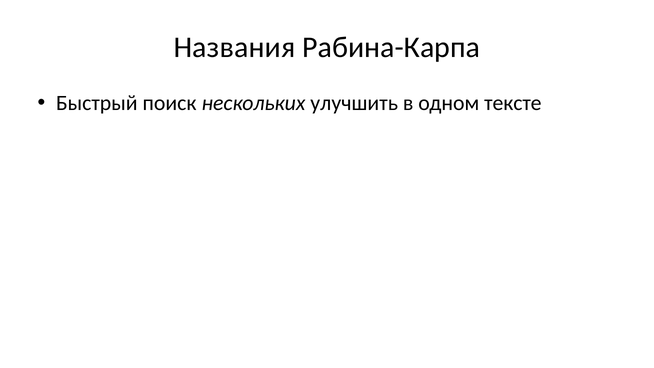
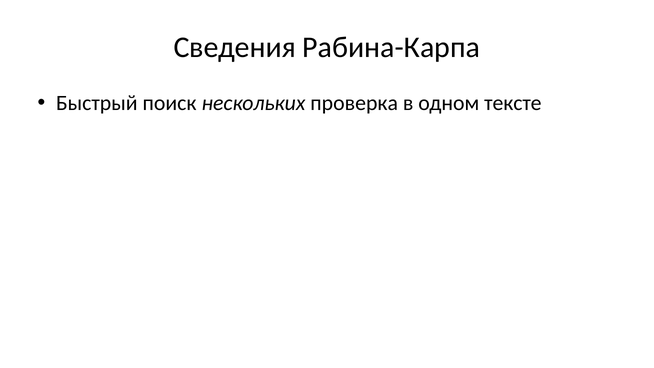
Названия: Названия -> Сведения
улучшить: улучшить -> проверка
